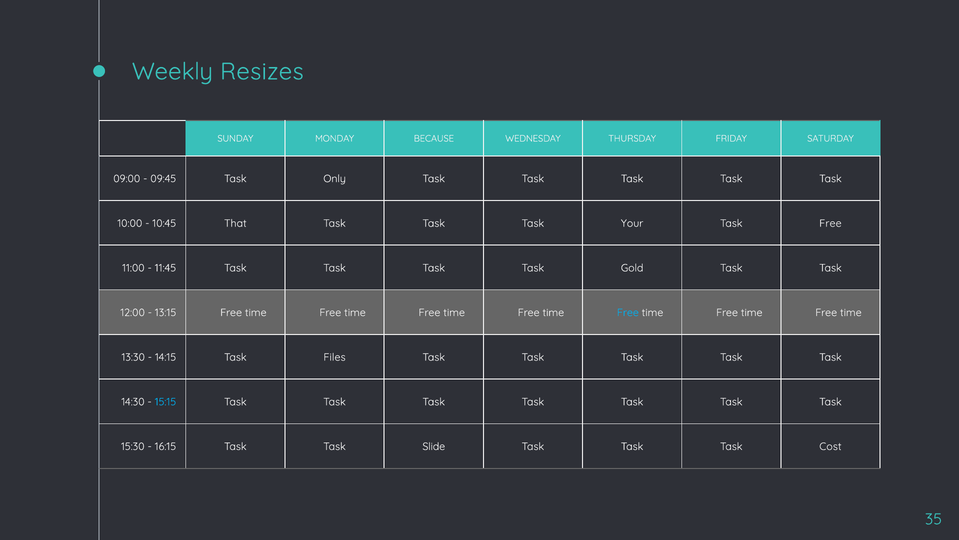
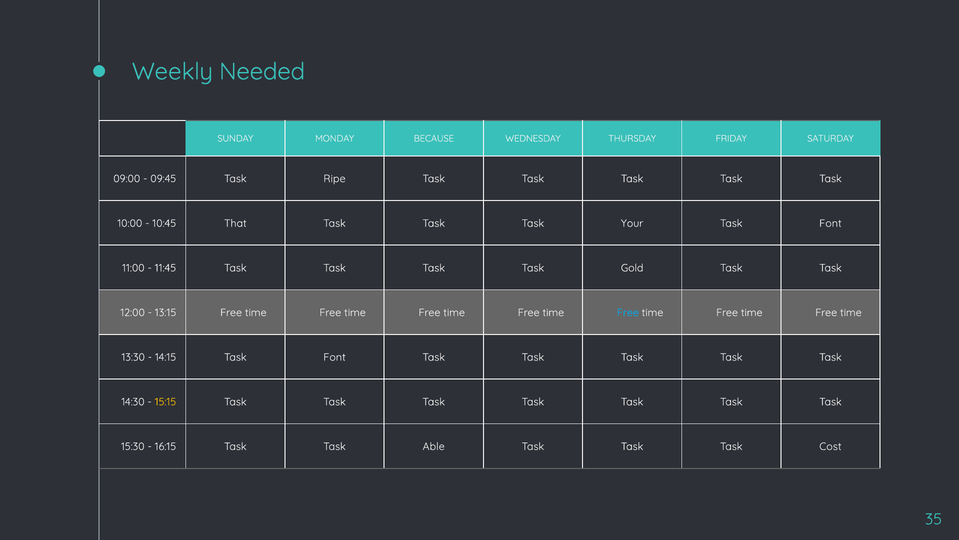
Resizes: Resizes -> Needed
Only: Only -> Ripe
Free at (830, 223): Free -> Font
14:15 Task Files: Files -> Font
15:15 colour: light blue -> yellow
Slide: Slide -> Able
